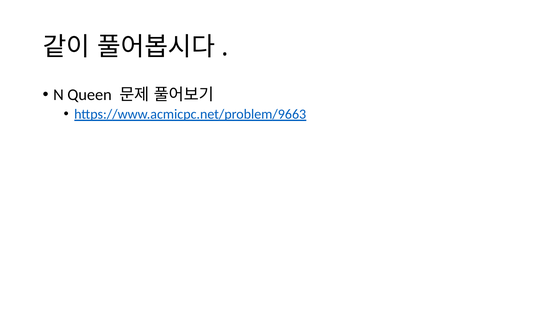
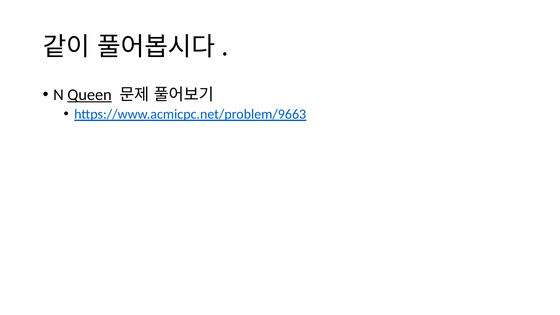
Queen underline: none -> present
